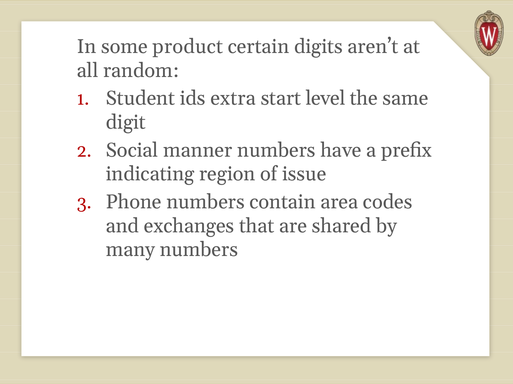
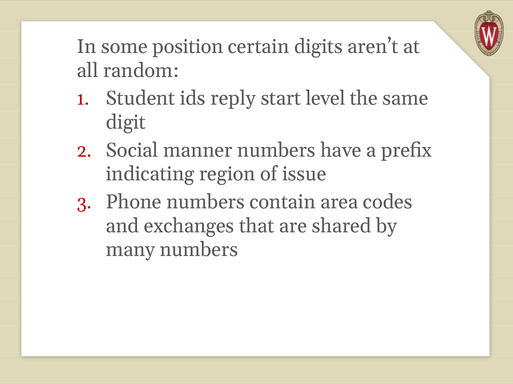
product: product -> position
extra: extra -> reply
